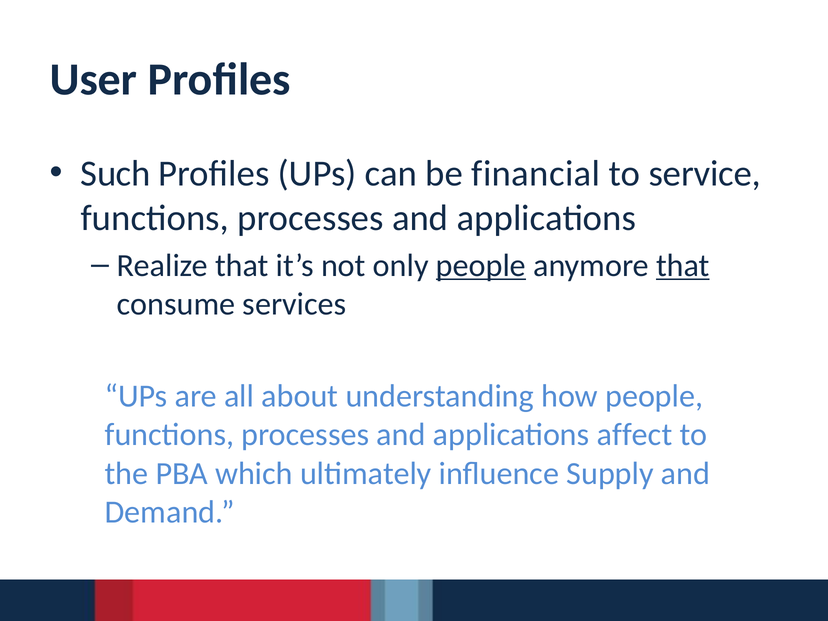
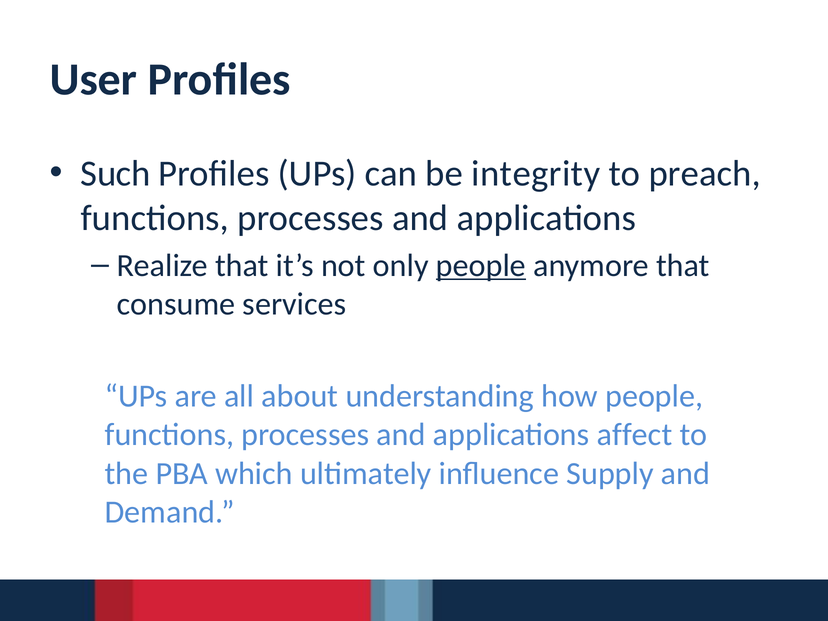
financial: financial -> integrity
service: service -> preach
that at (683, 265) underline: present -> none
